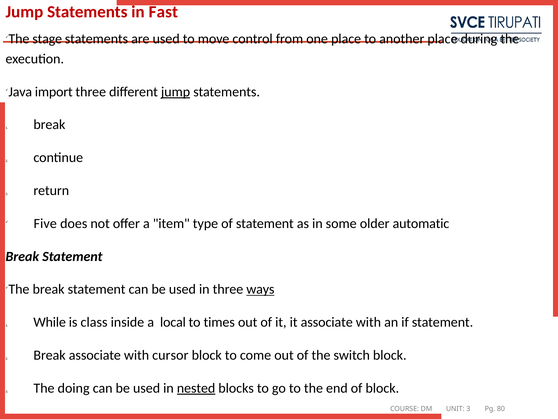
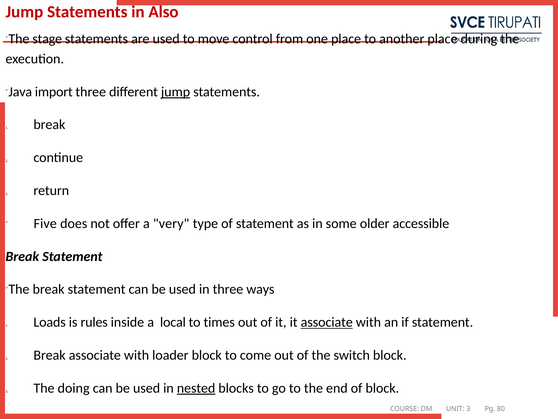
Fast: Fast -> Also
item: item -> very
automatic: automatic -> accessible
ways underline: present -> none
While: While -> Loads
class: class -> rules
associate at (327, 322) underline: none -> present
cursor: cursor -> loader
